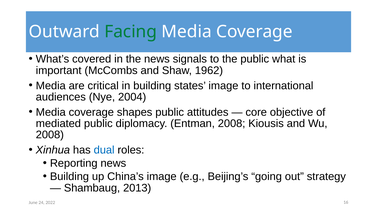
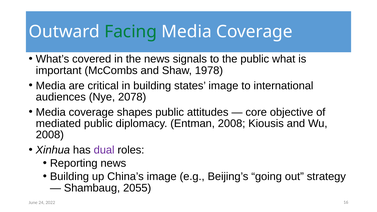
1962: 1962 -> 1978
2004: 2004 -> 2078
dual colour: blue -> purple
2013: 2013 -> 2055
